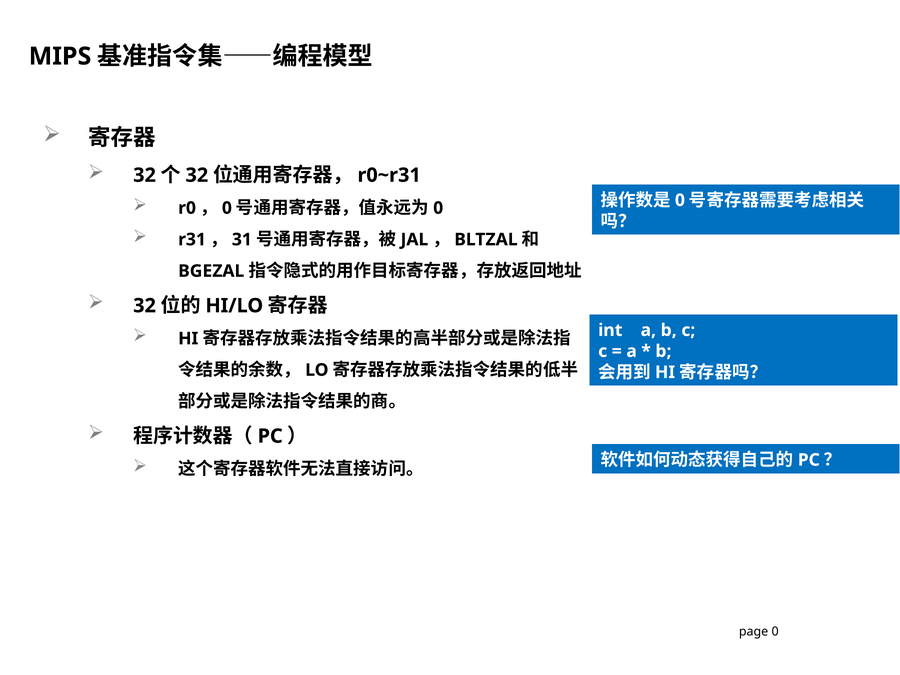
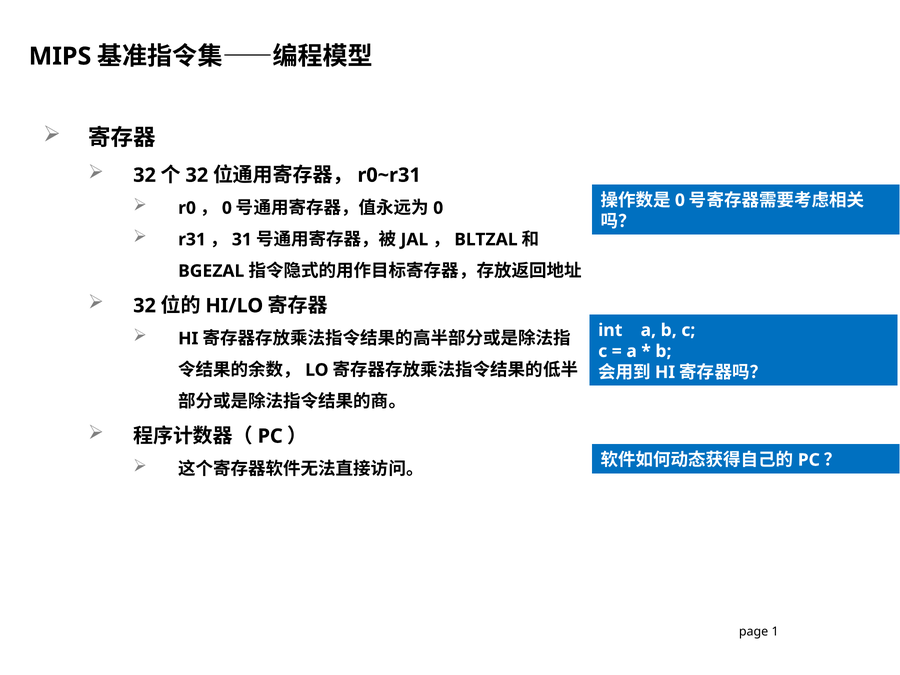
page 0: 0 -> 1
